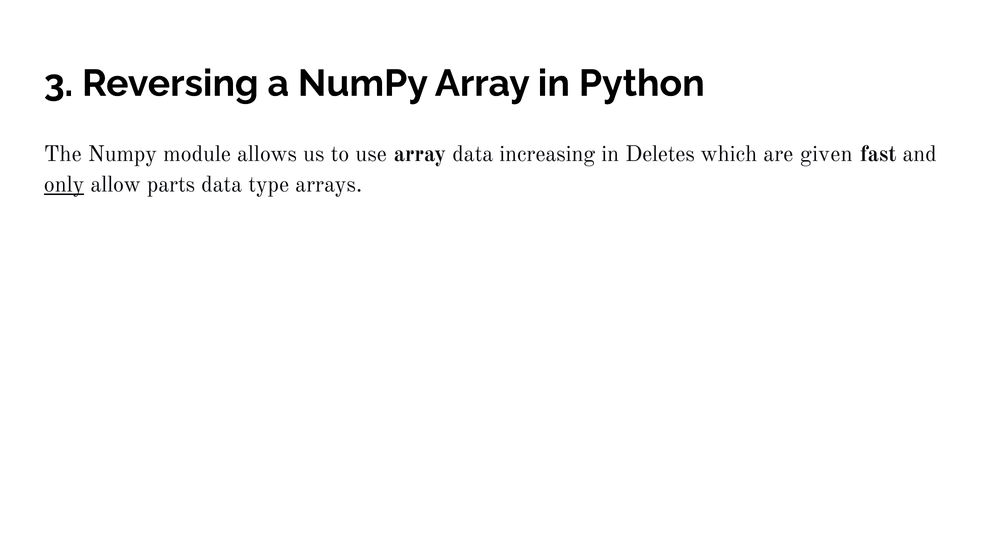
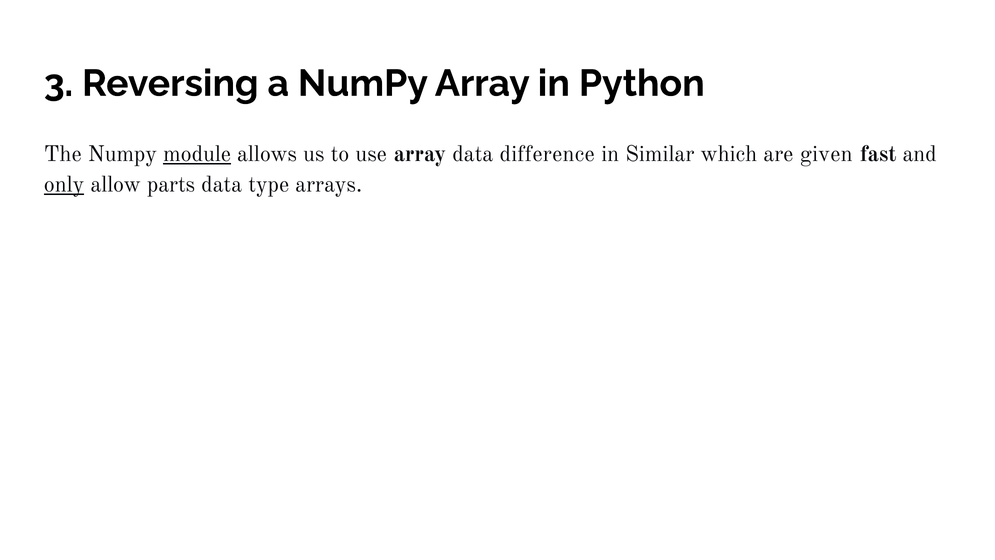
module underline: none -> present
increasing: increasing -> difference
Deletes: Deletes -> Similar
